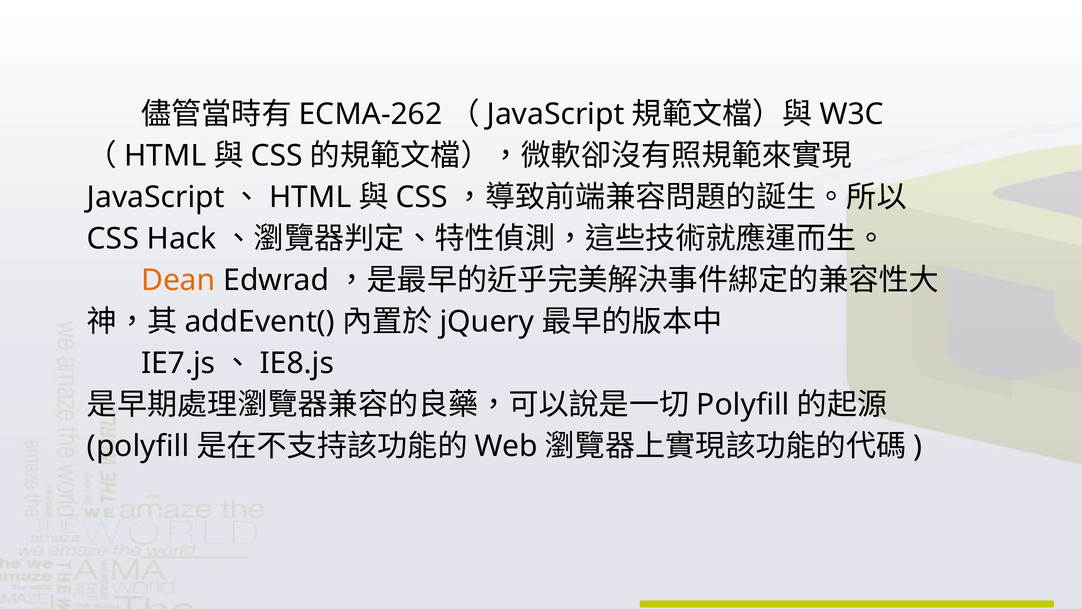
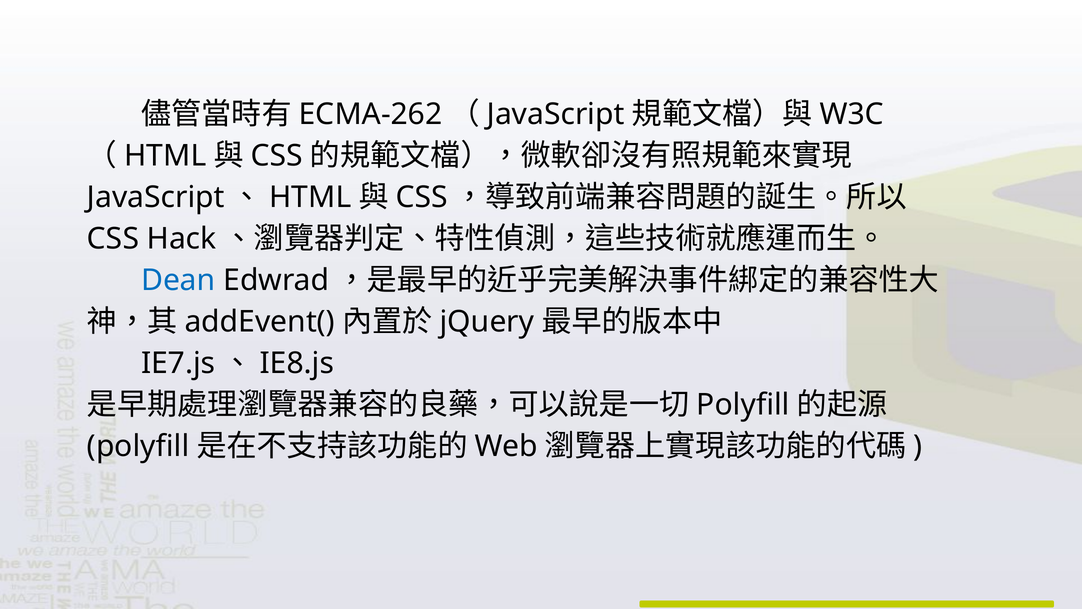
Dean colour: orange -> blue
